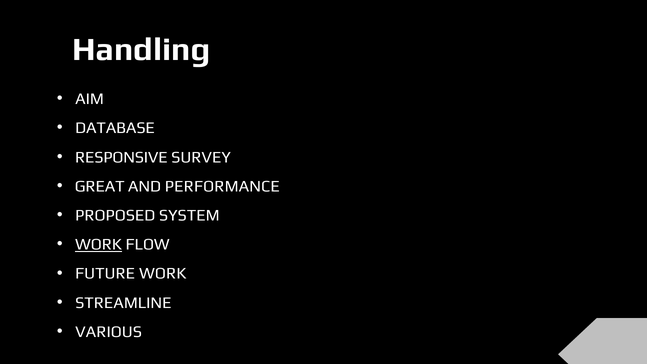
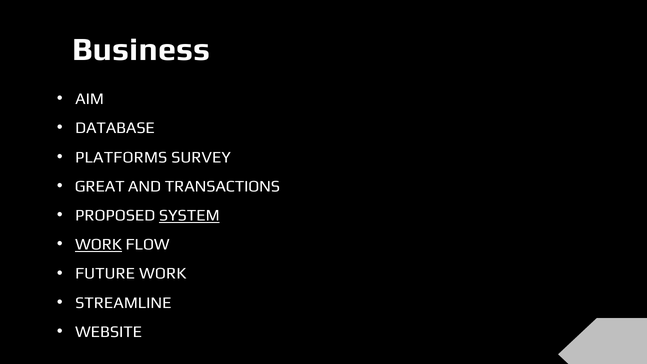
Handling: Handling -> Business
RESPONSIVE: RESPONSIVE -> PLATFORMS
PERFORMANCE: PERFORMANCE -> TRANSACTIONS
SYSTEM underline: none -> present
VARIOUS: VARIOUS -> WEBSITE
